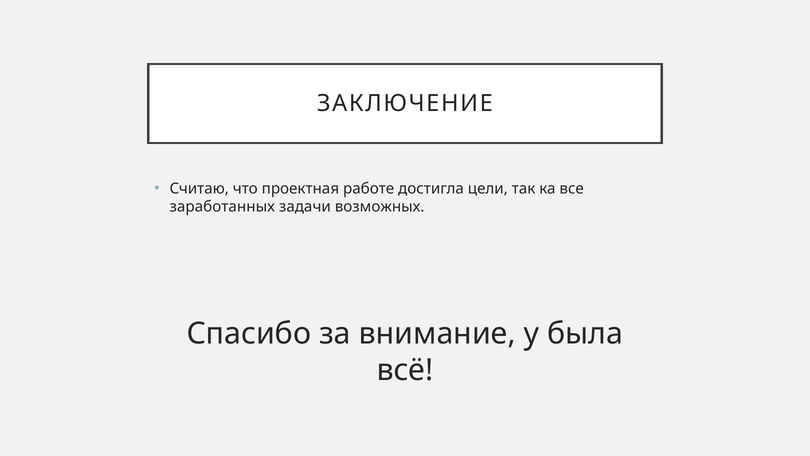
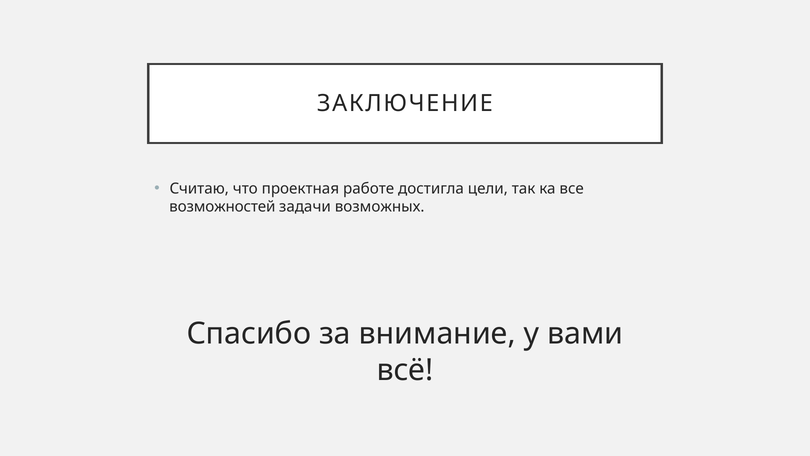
заработанных: заработанных -> возможностей
была: была -> вами
